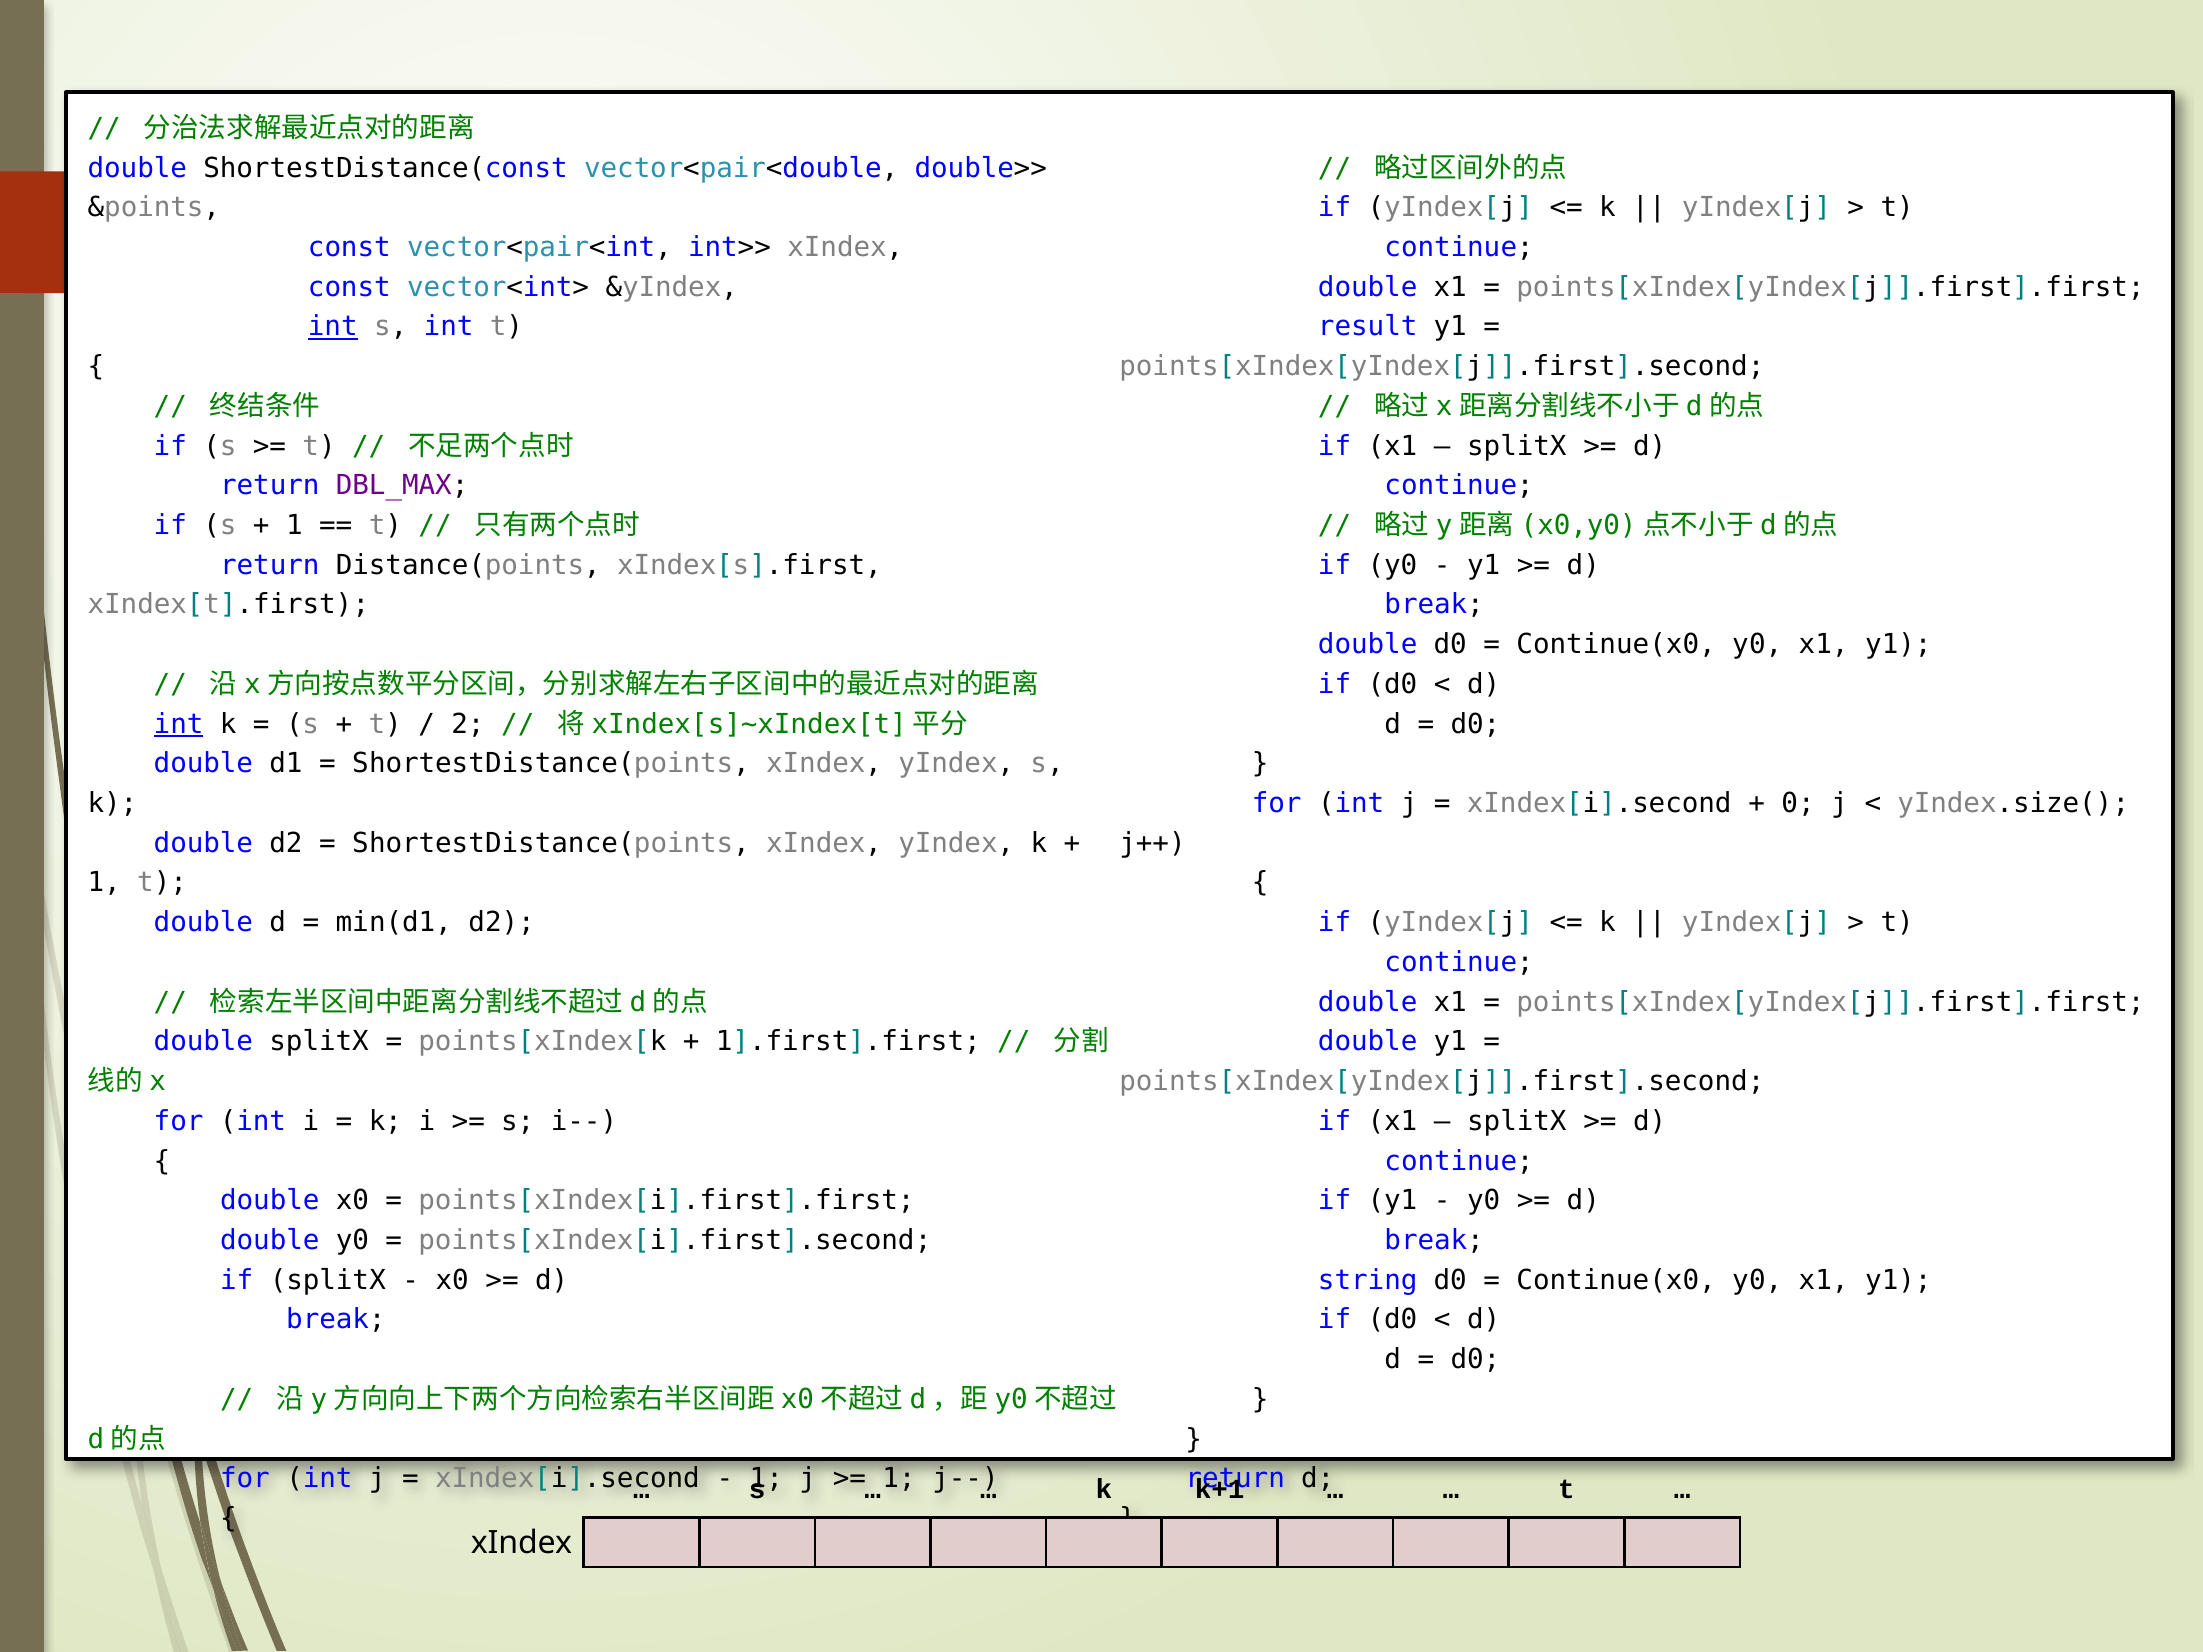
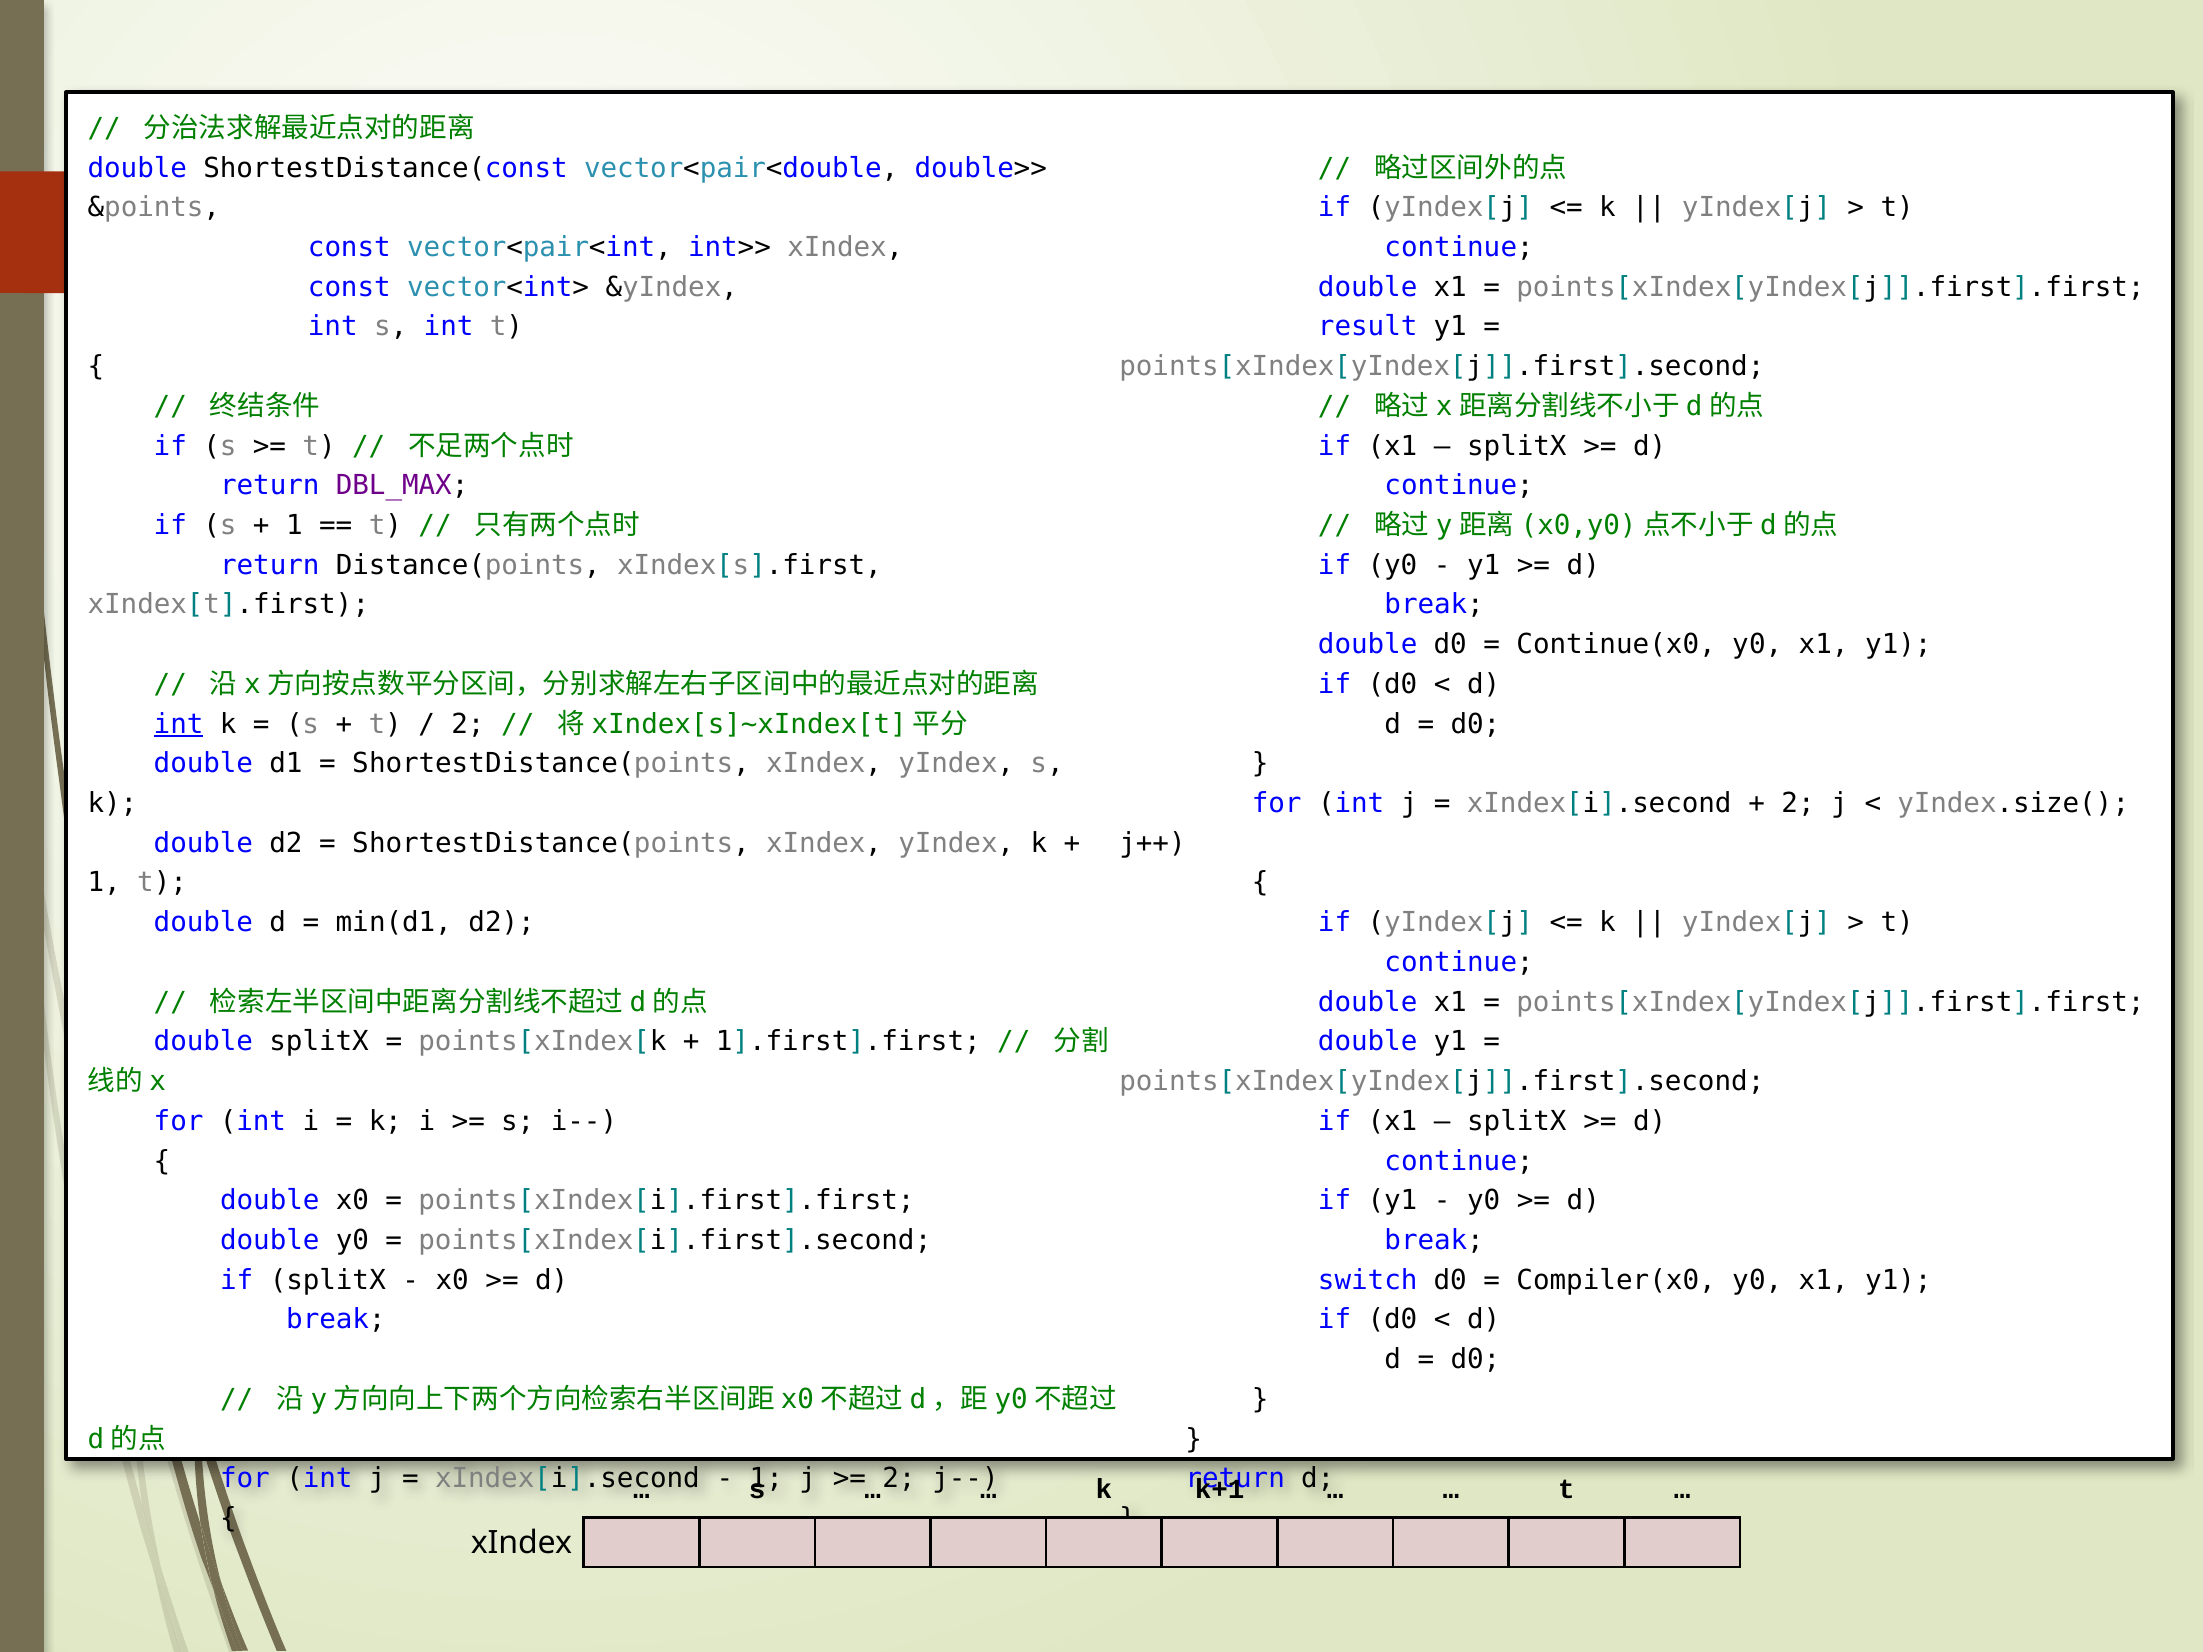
int at (333, 327) underline: present -> none
0 at (1798, 804): 0 -> 2
string: string -> switch
Continue(x0 at (1616, 1280): Continue(x0 -> Compiler(x0
1 at (899, 1479): 1 -> 2
